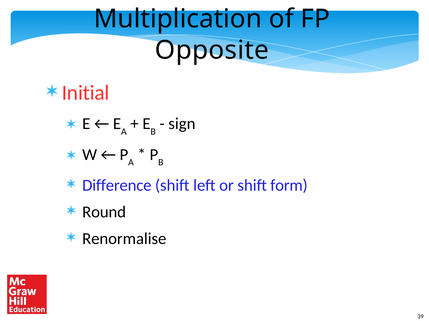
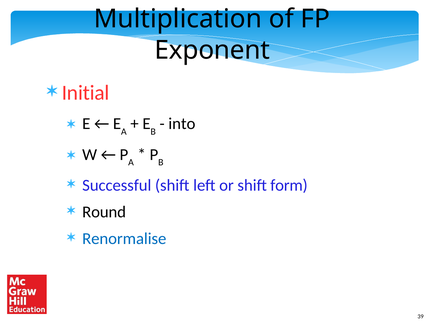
Opposite: Opposite -> Exponent
sign: sign -> into
Difference: Difference -> Successful
Renormalise colour: black -> blue
